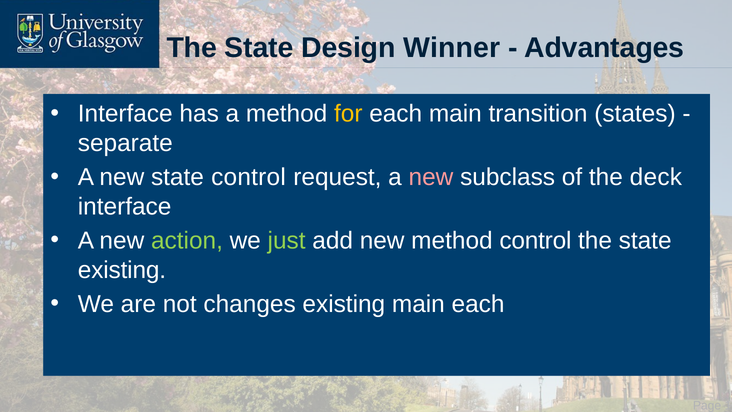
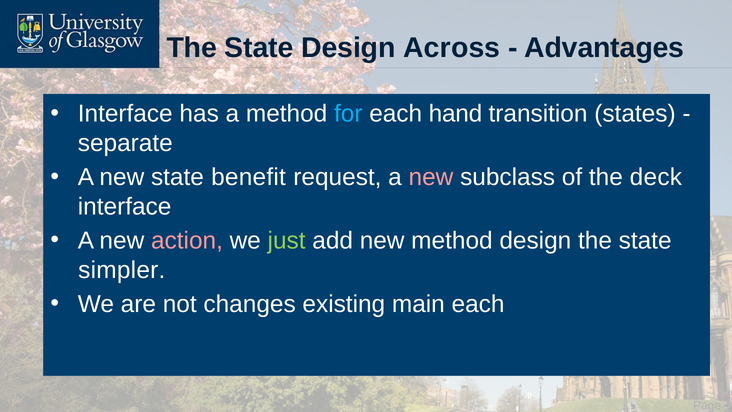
Winner: Winner -> Across
for colour: yellow -> light blue
each main: main -> hand
state control: control -> benefit
action colour: light green -> pink
method control: control -> design
existing at (122, 270): existing -> simpler
